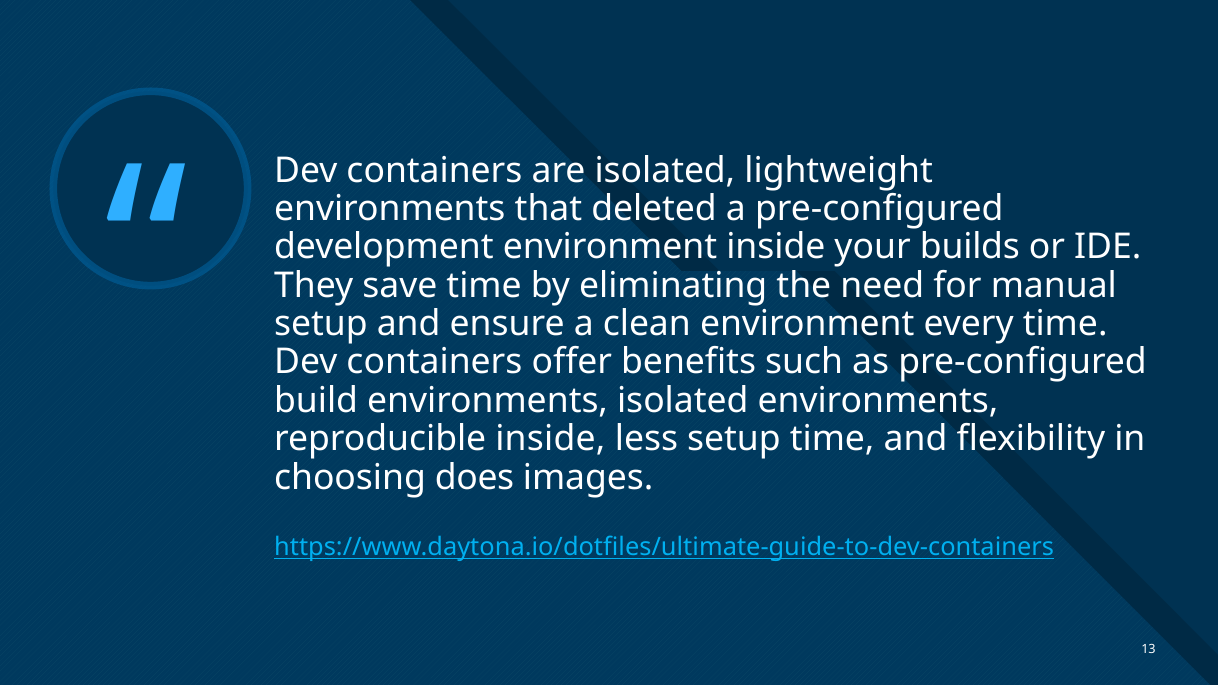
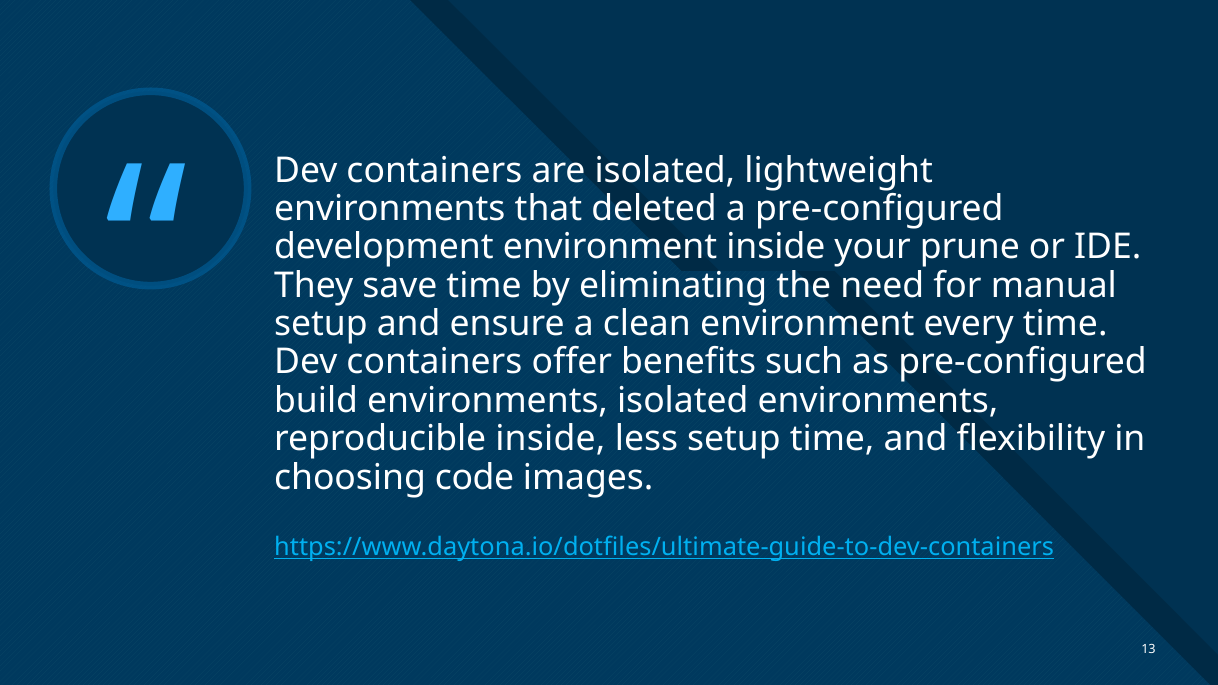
builds: builds -> prune
does: does -> code
